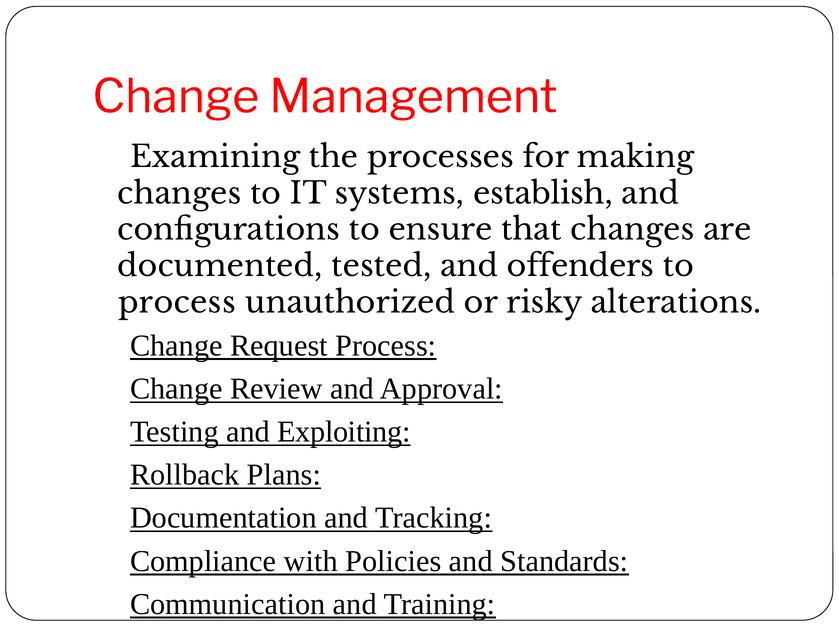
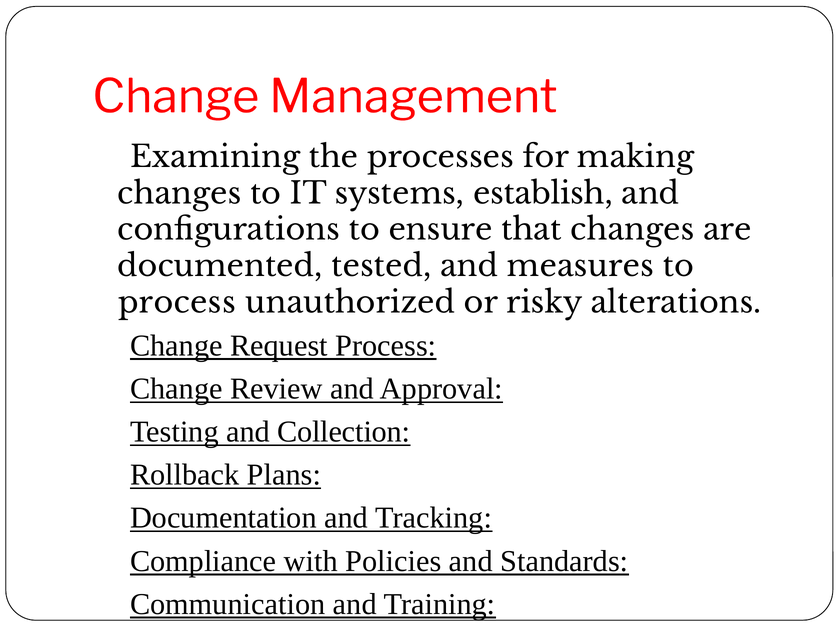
offenders: offenders -> measures
Exploiting: Exploiting -> Collection
